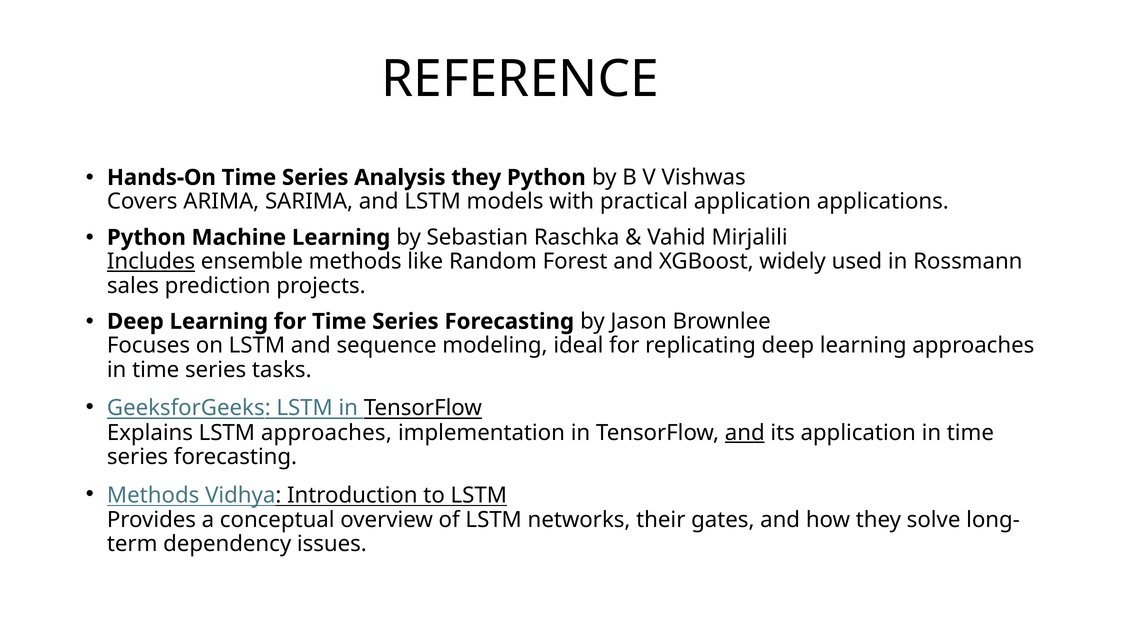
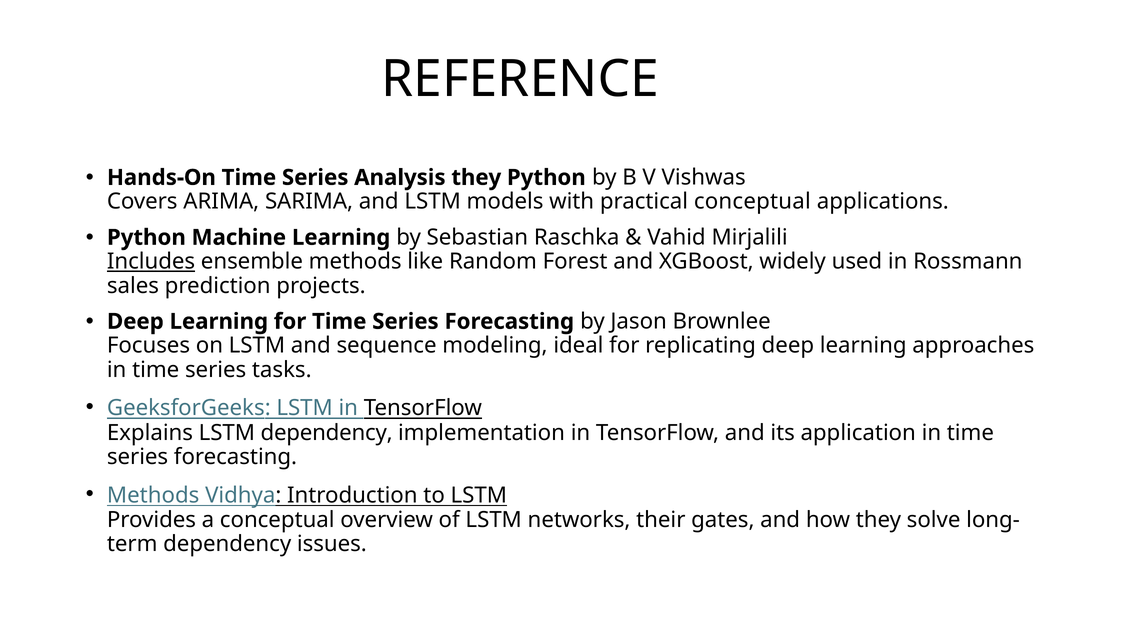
practical application: application -> conceptual
LSTM approaches: approaches -> dependency
and at (745, 432) underline: present -> none
